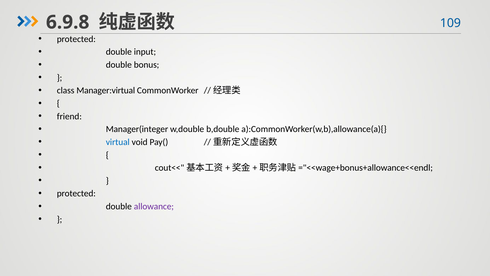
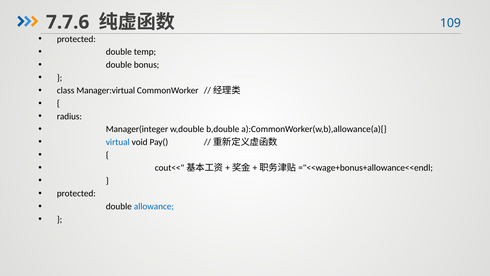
6.9.8: 6.9.8 -> 7.7.6
input: input -> temp
friend: friend -> radius
allowance colour: purple -> blue
